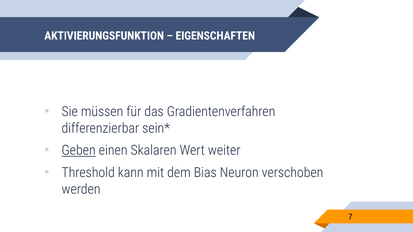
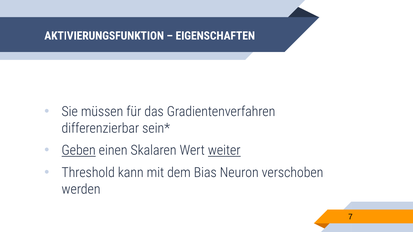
weiter underline: none -> present
